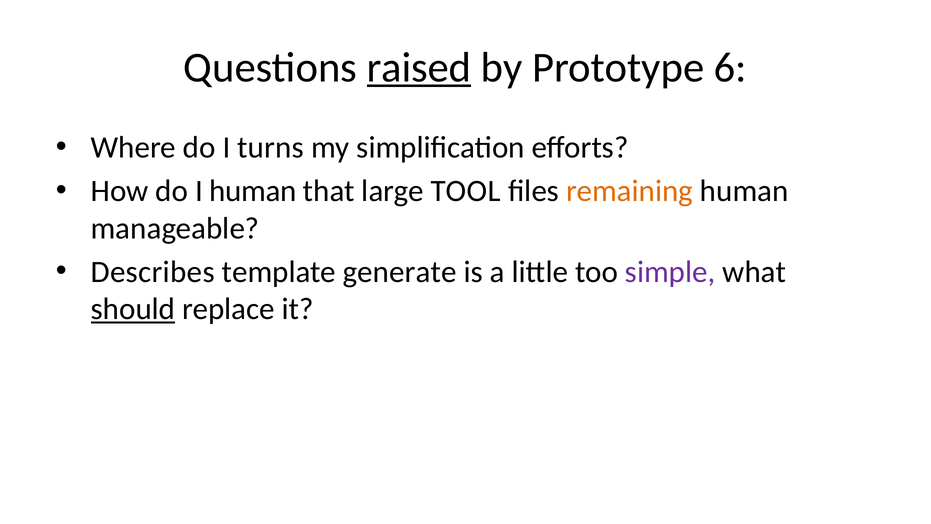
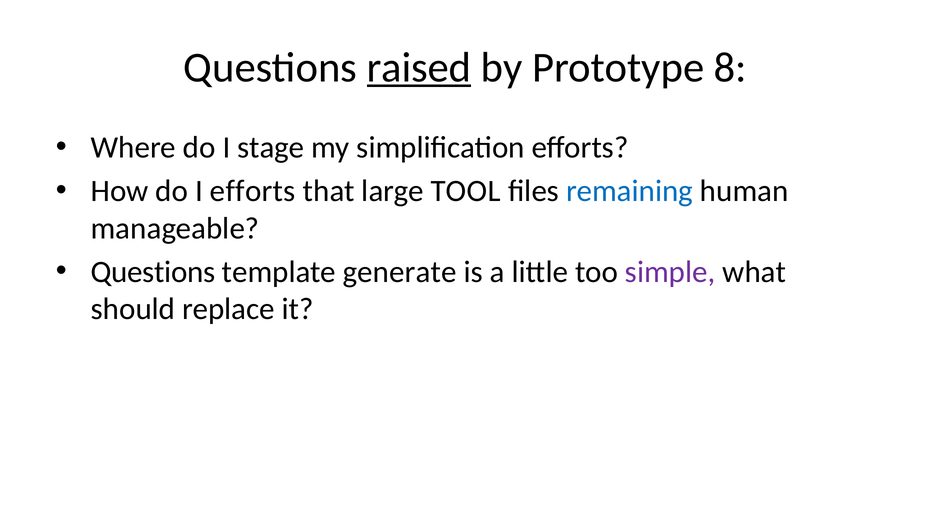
6: 6 -> 8
turns: turns -> stage
I human: human -> efforts
remaining colour: orange -> blue
Describes at (153, 272): Describes -> Questions
should underline: present -> none
